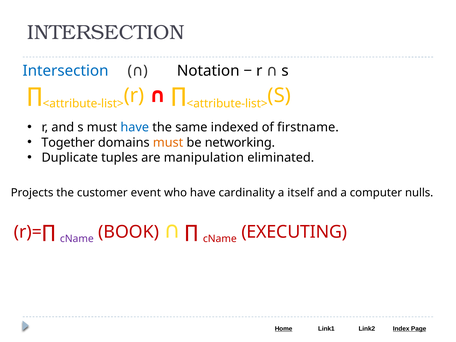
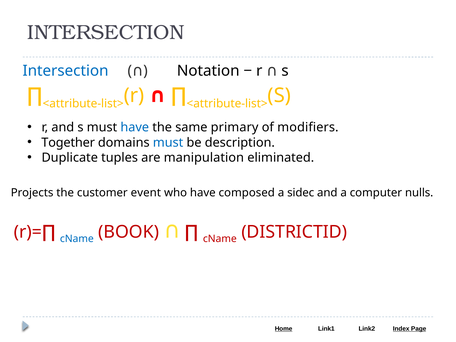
indexed: indexed -> primary
firstname: firstname -> modifiers
must at (168, 142) colour: orange -> blue
networking: networking -> description
cardinality: cardinality -> composed
itself: itself -> sidec
cName at (77, 239) colour: purple -> blue
EXECUTING: EXECUTING -> DISTRICTID
